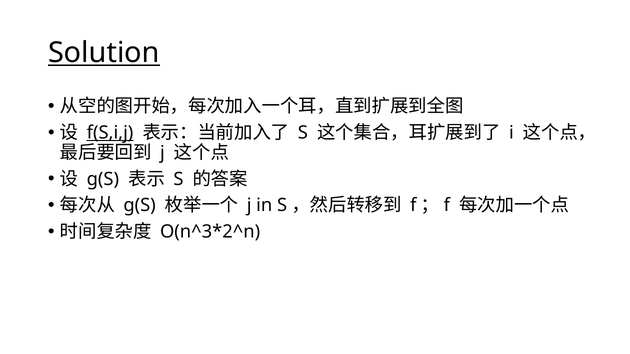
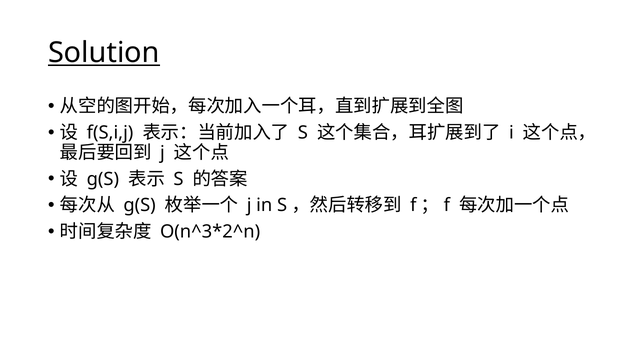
f(S,i,j underline: present -> none
